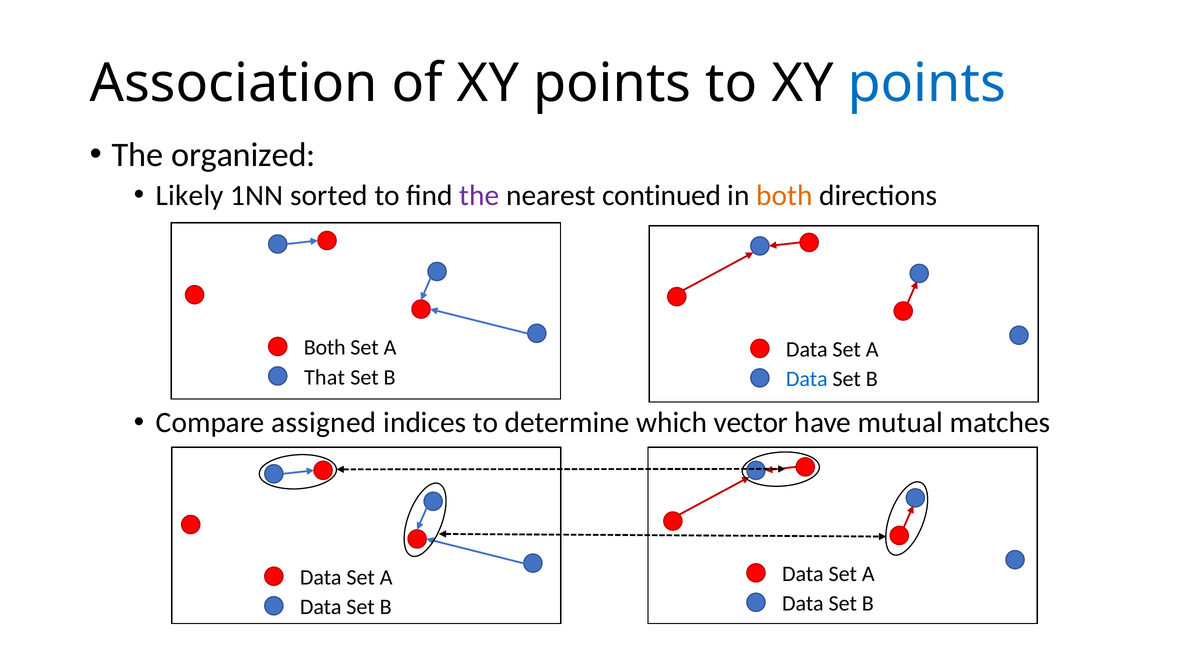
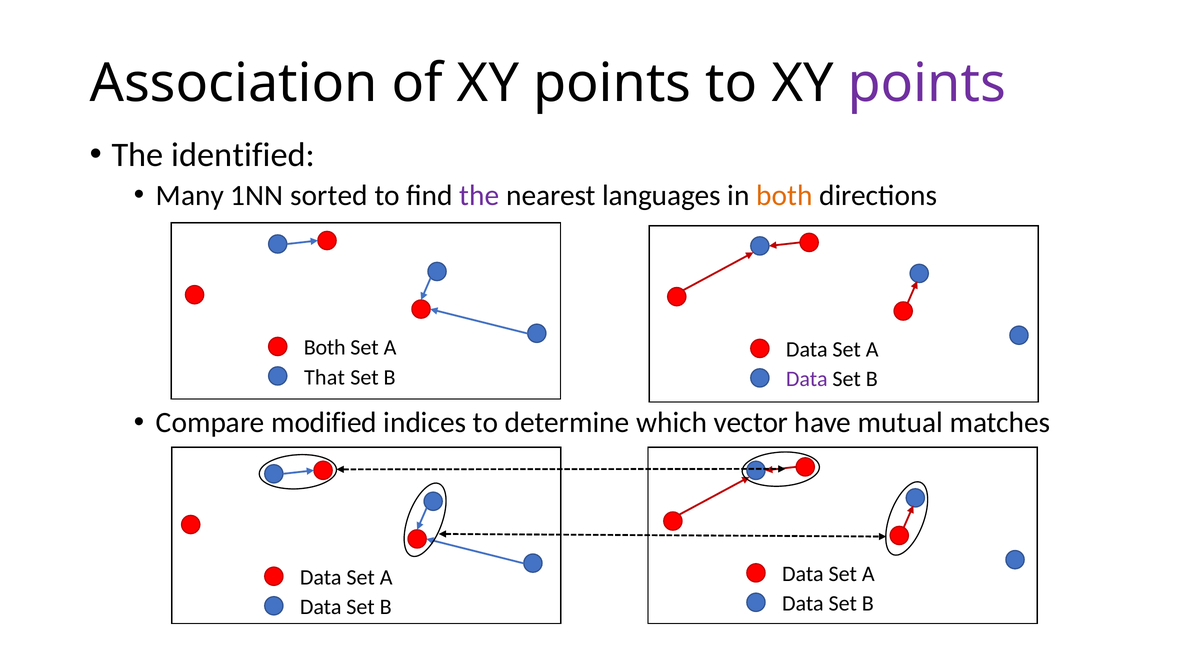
points at (927, 83) colour: blue -> purple
organized: organized -> identified
Likely: Likely -> Many
continued: continued -> languages
Data at (807, 379) colour: blue -> purple
assigned: assigned -> modified
